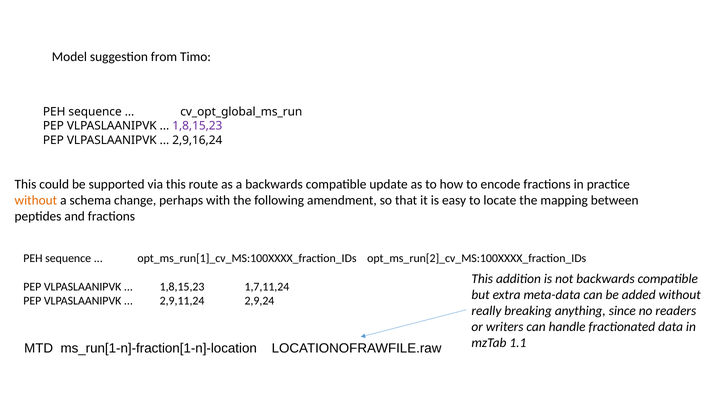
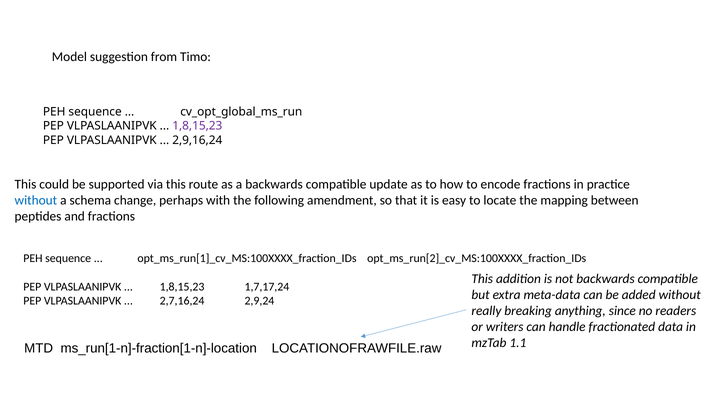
without at (36, 200) colour: orange -> blue
1,7,11,24: 1,7,11,24 -> 1,7,17,24
2,9,11,24: 2,9,11,24 -> 2,7,16,24
